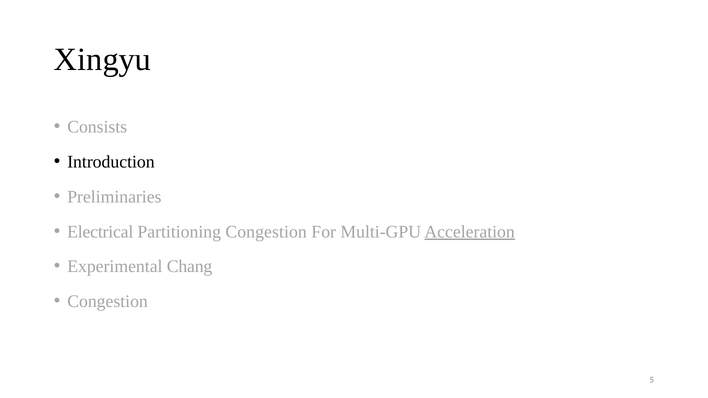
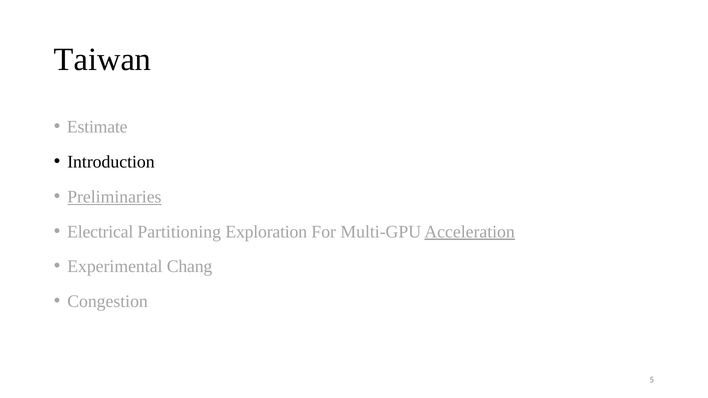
Xingyu: Xingyu -> Taiwan
Consists: Consists -> Estimate
Preliminaries underline: none -> present
Partitioning Congestion: Congestion -> Exploration
